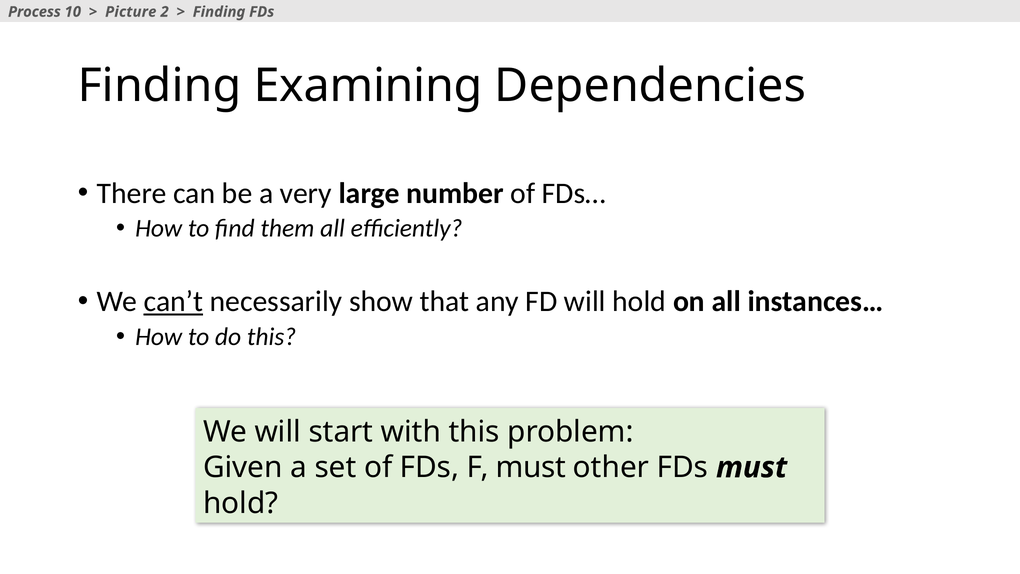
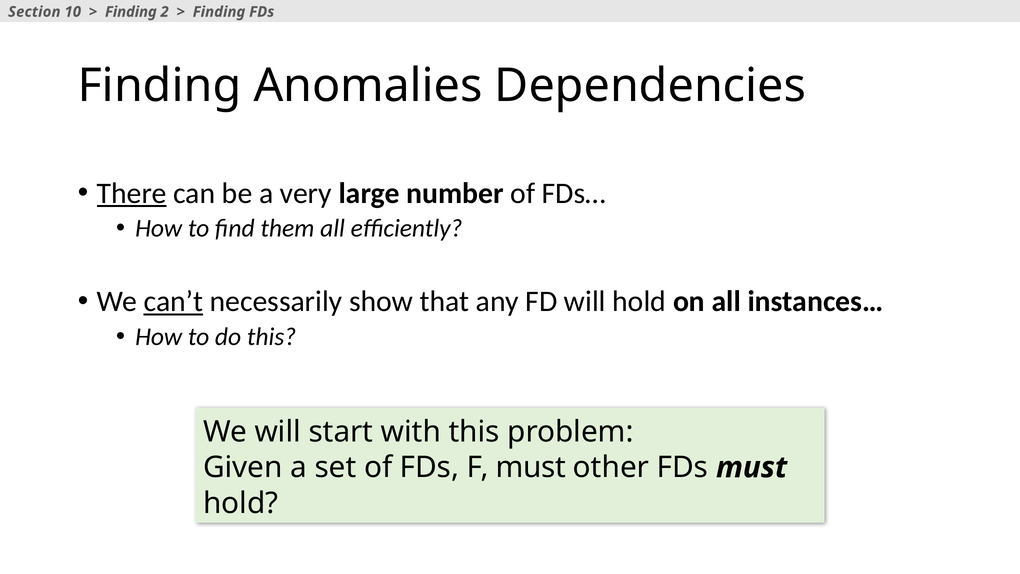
Process: Process -> Section
Picture at (131, 12): Picture -> Finding
Examining: Examining -> Anomalies
There underline: none -> present
